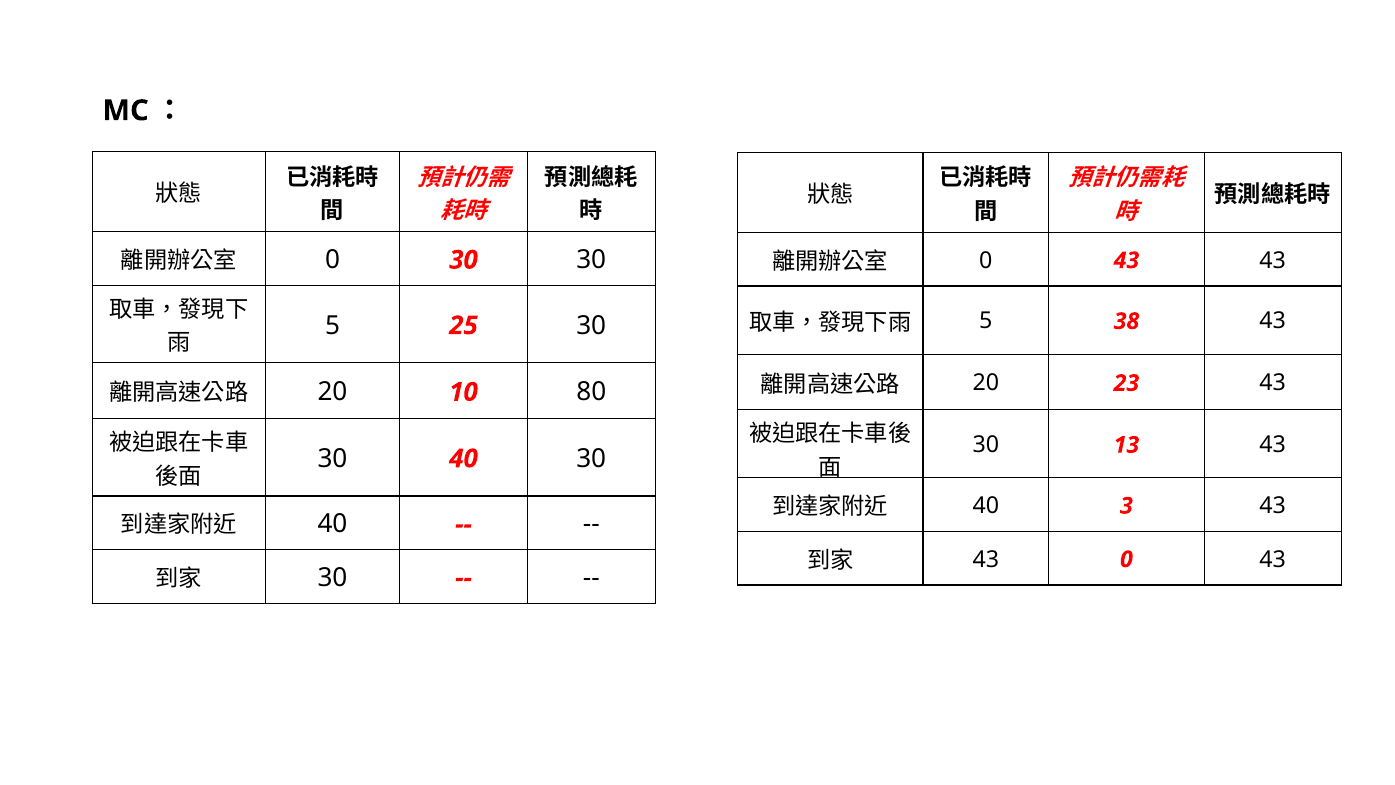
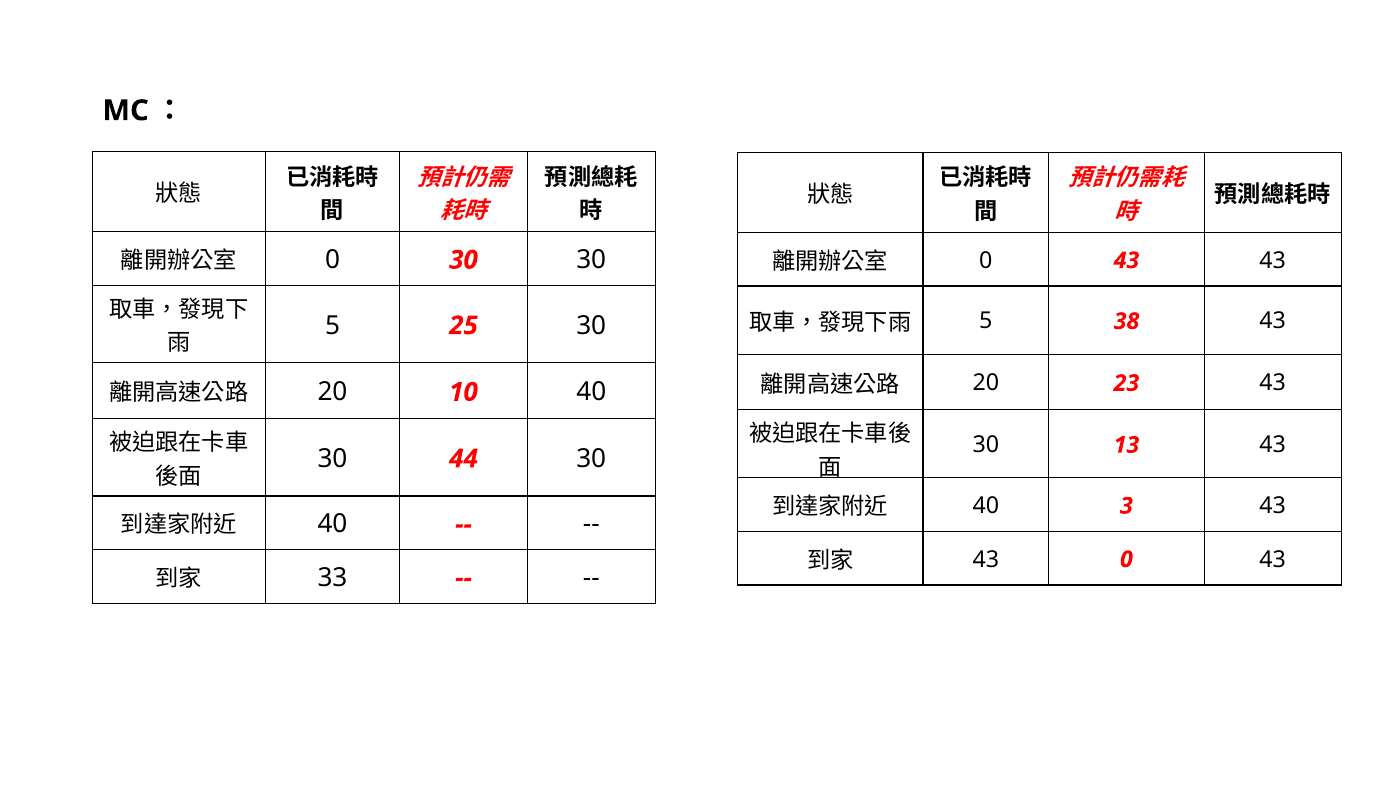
10 80: 80 -> 40
30 40: 40 -> 44
30 at (333, 578): 30 -> 33
